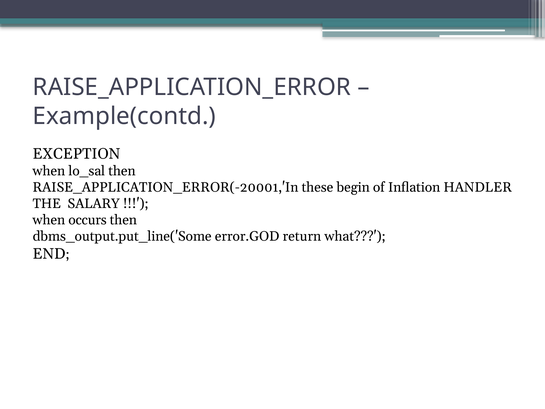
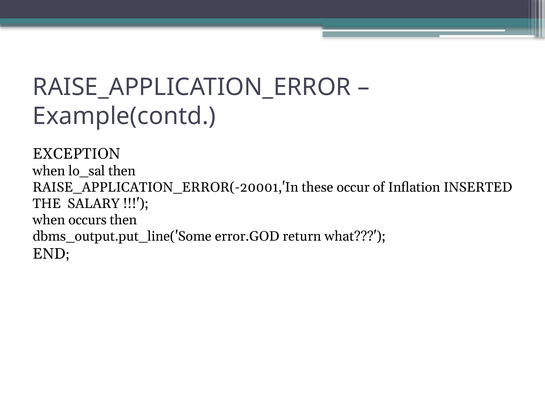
begin: begin -> occur
HANDLER: HANDLER -> INSERTED
